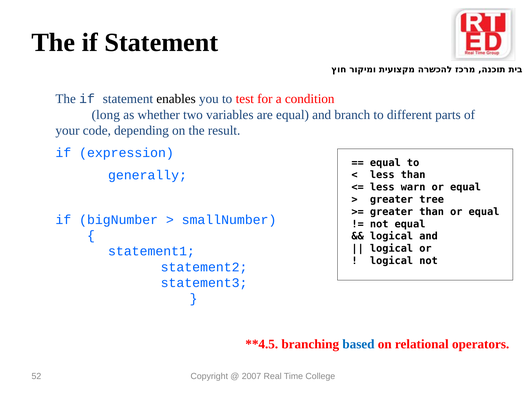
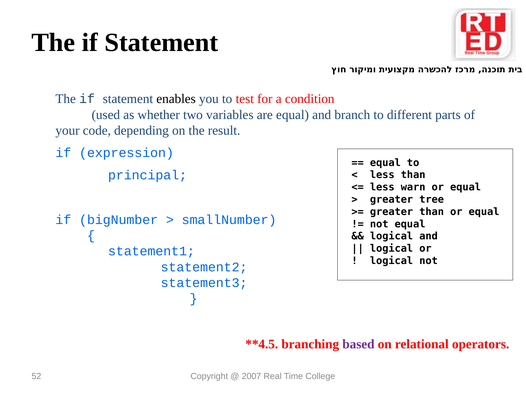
long: long -> used
generally: generally -> principal
based colour: blue -> purple
